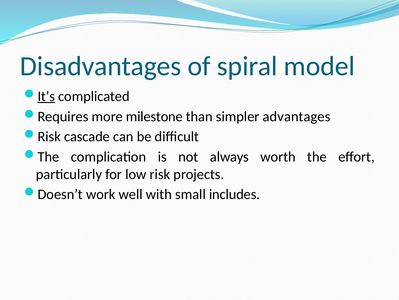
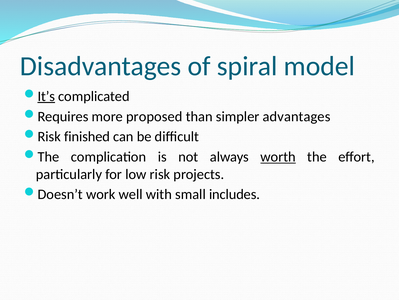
milestone: milestone -> proposed
cascade: cascade -> finished
worth underline: none -> present
